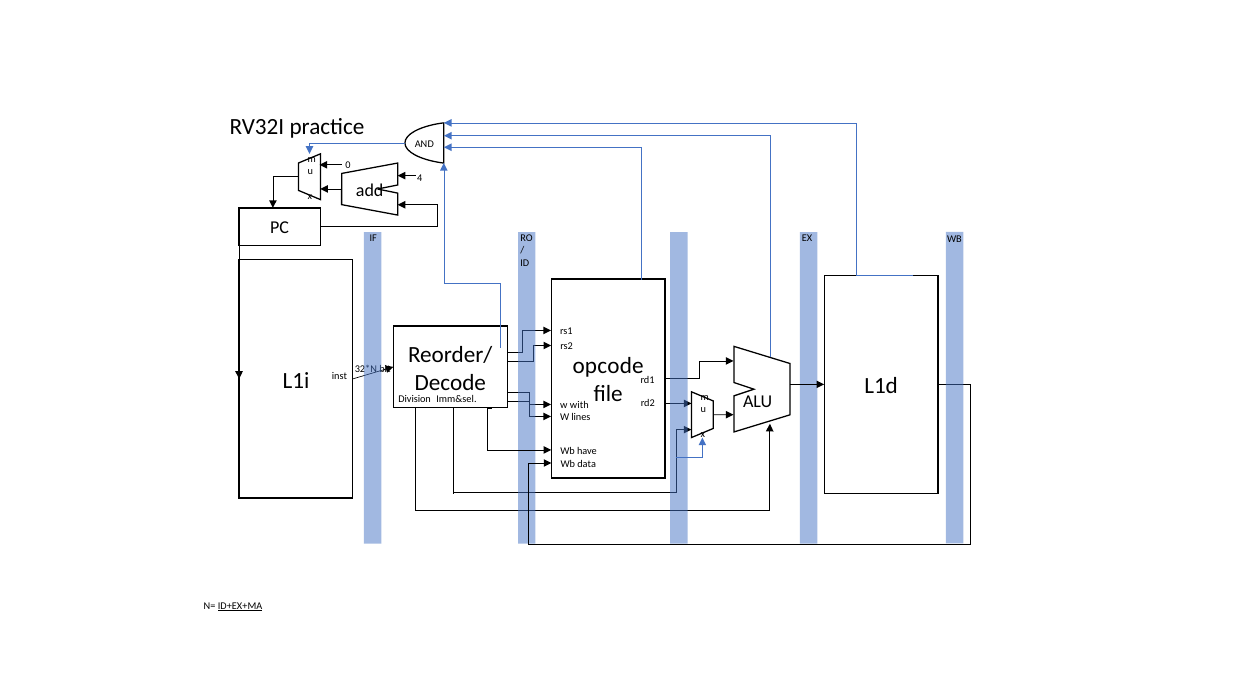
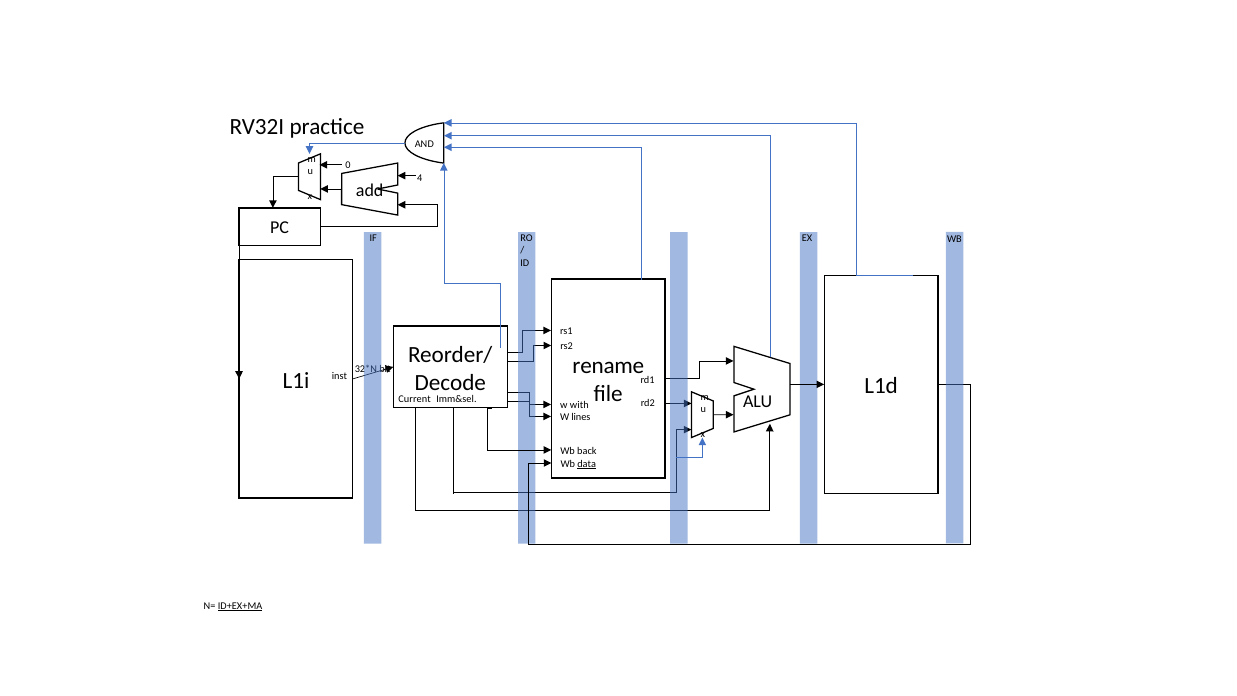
opcode: opcode -> rename
Division: Division -> Current
have: have -> back
data underline: none -> present
